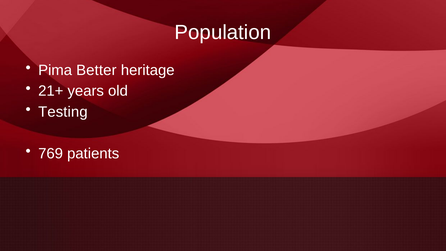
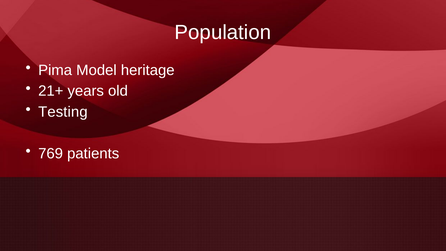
Better: Better -> Model
